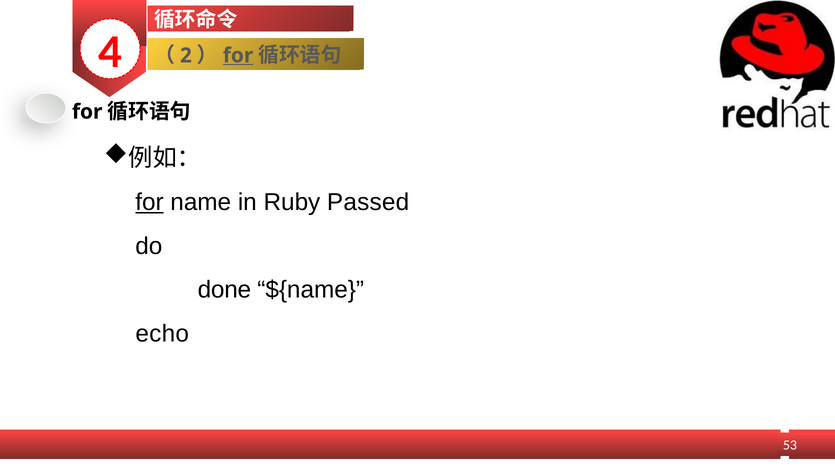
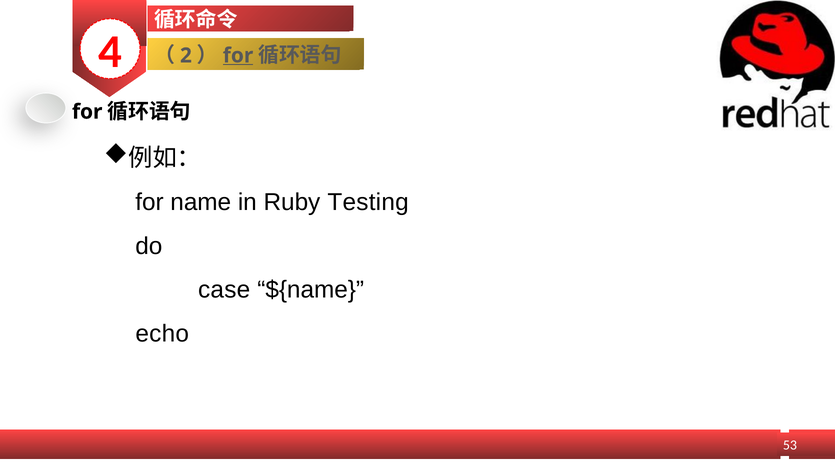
for at (149, 202) underline: present -> none
Passed: Passed -> Testing
done: done -> case
